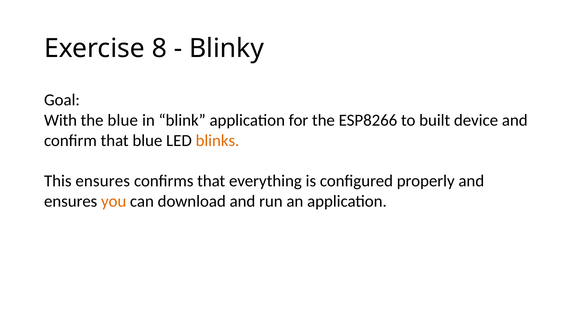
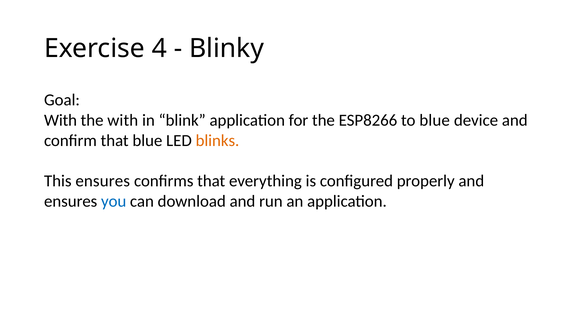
8: 8 -> 4
the blue: blue -> with
to built: built -> blue
you colour: orange -> blue
